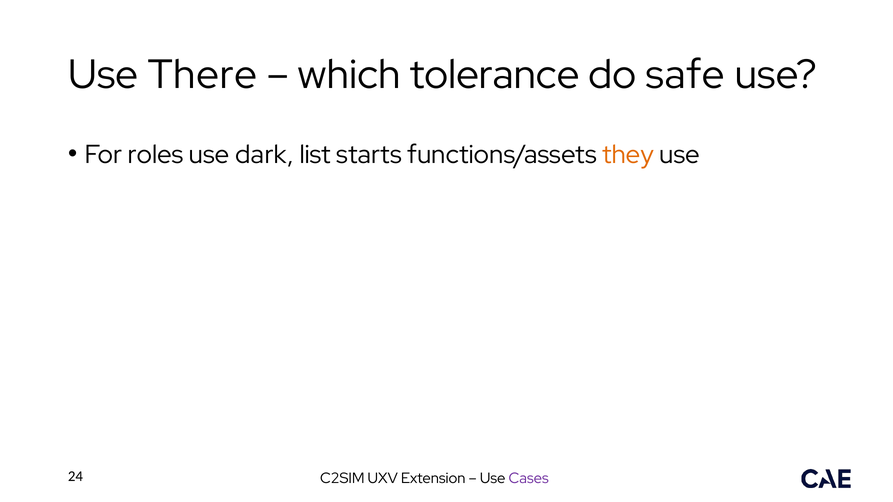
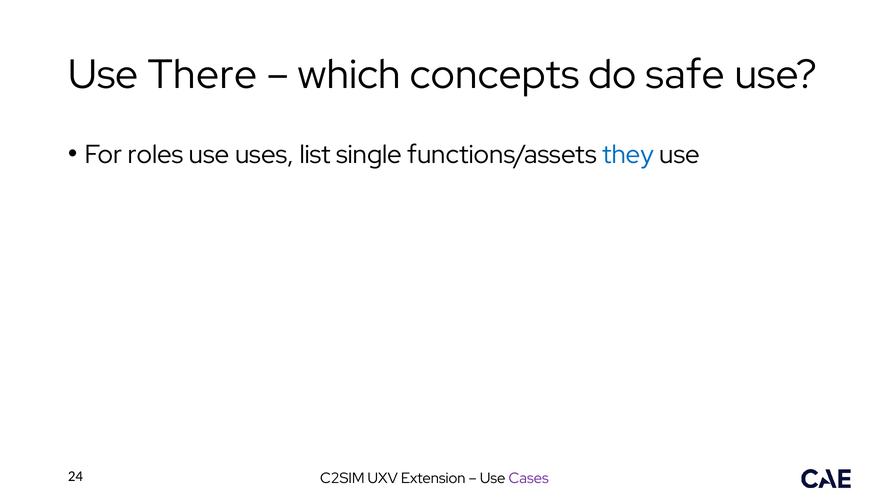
tolerance: tolerance -> concepts
dark: dark -> uses
starts: starts -> single
they colour: orange -> blue
